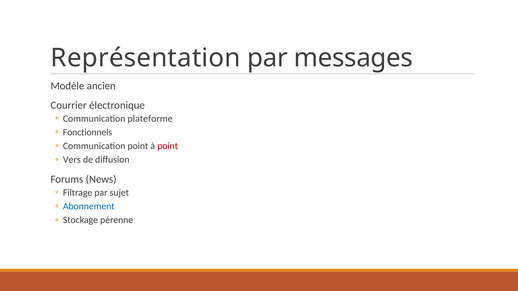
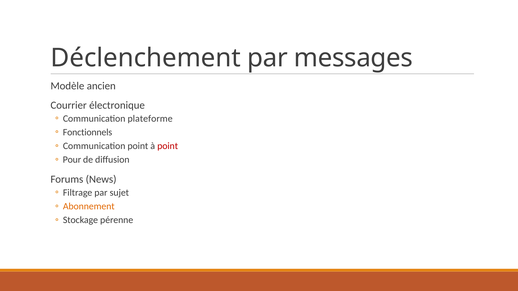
Représentation: Représentation -> Déclenchement
Vers: Vers -> Pour
Abonnement colour: blue -> orange
